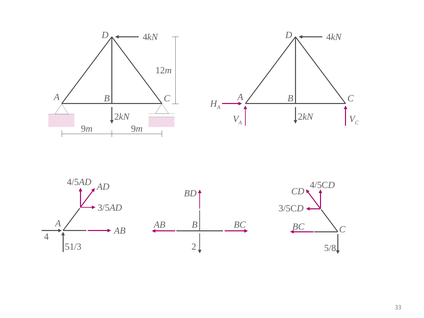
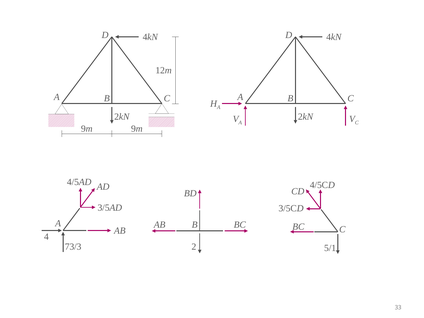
51/3: 51/3 -> 73/3
5/8: 5/8 -> 5/1
